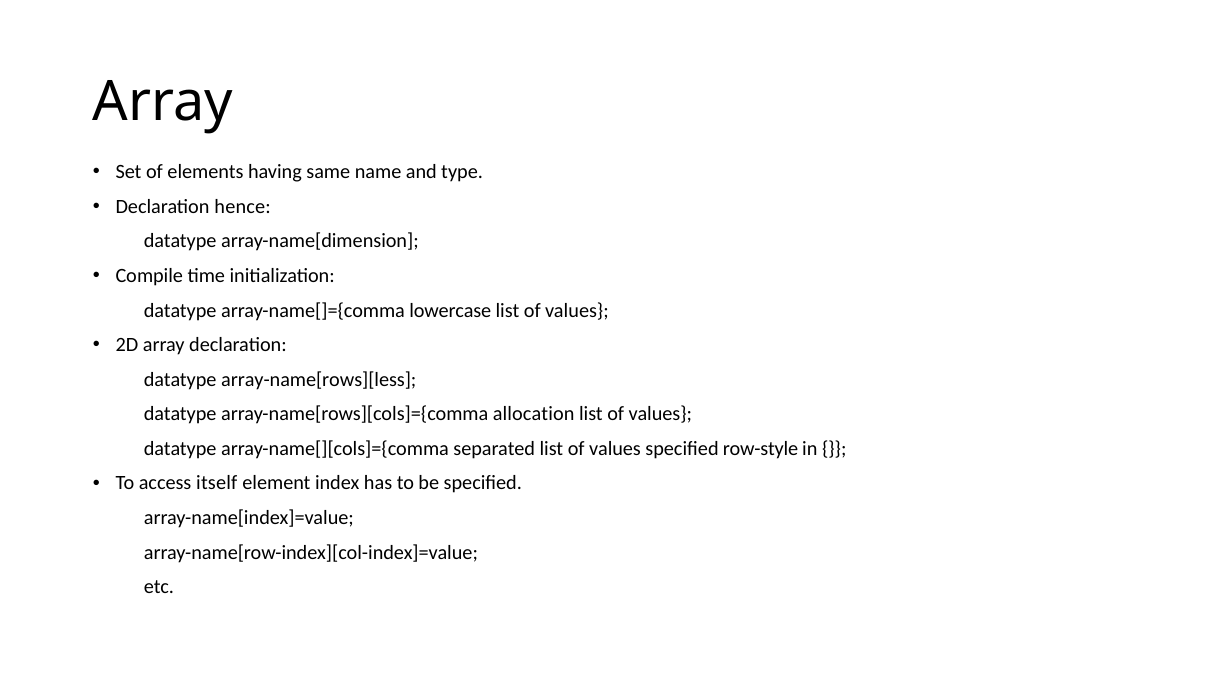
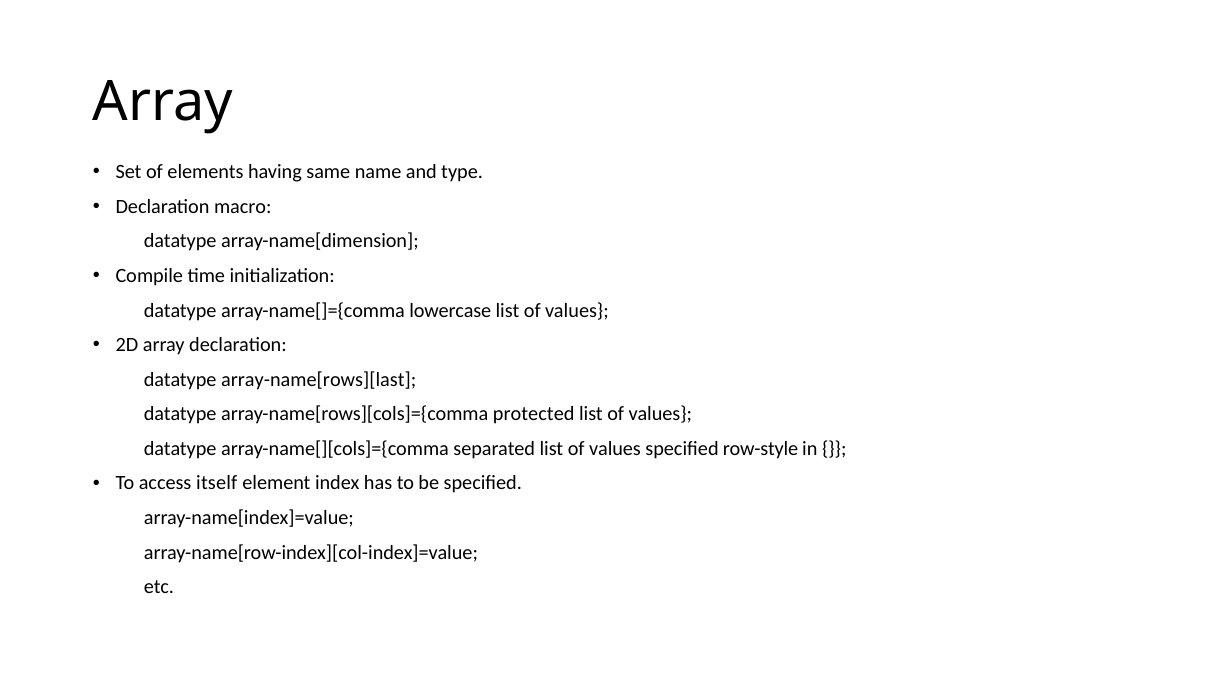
hence: hence -> macro
array-name[rows][less: array-name[rows][less -> array-name[rows][last
allocation: allocation -> protected
